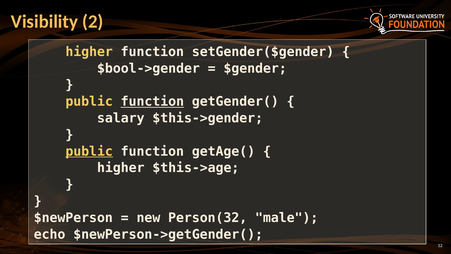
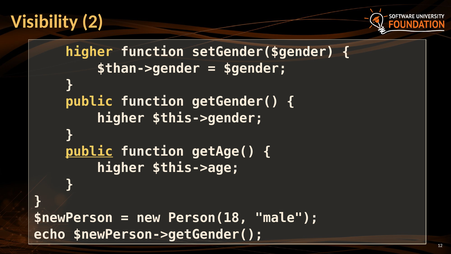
$bool->gender: $bool->gender -> $than->gender
function at (152, 101) underline: present -> none
salary at (121, 118): salary -> higher
Person(32: Person(32 -> Person(18
